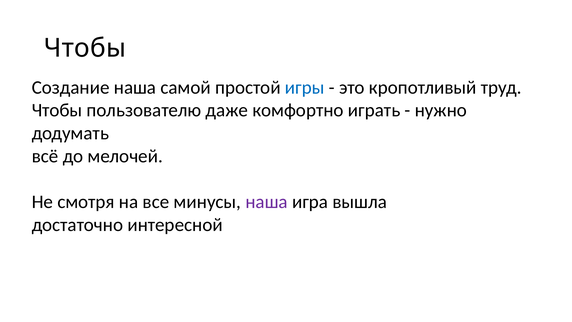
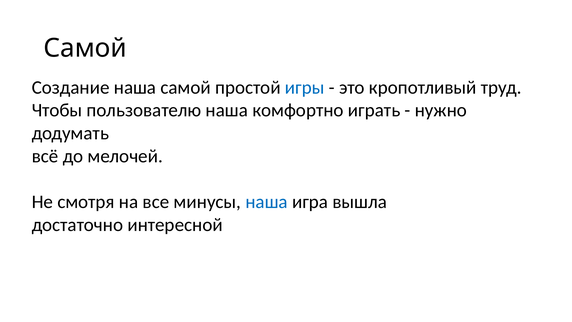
Чтобы at (85, 48): Чтобы -> Самой
пользователю даже: даже -> наша
наша at (267, 202) colour: purple -> blue
